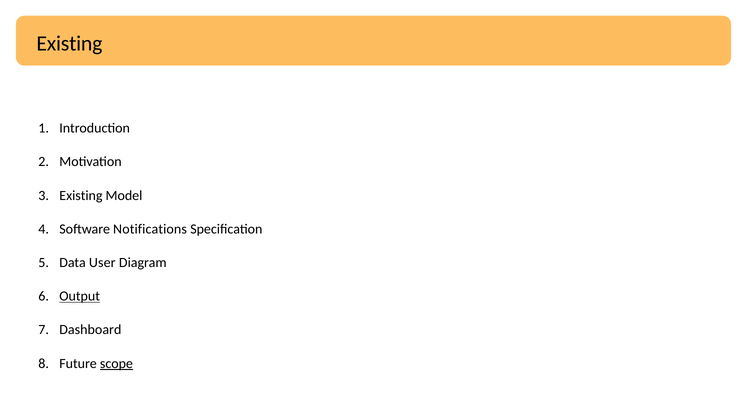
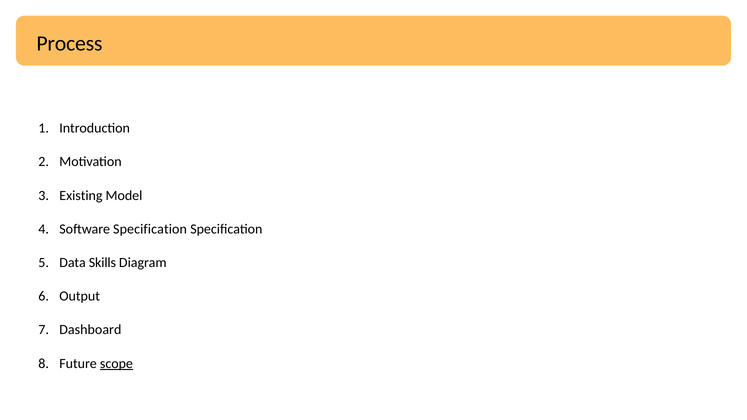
Existing at (69, 44): Existing -> Process
Software Notifications: Notifications -> Specification
User: User -> Skills
Output underline: present -> none
